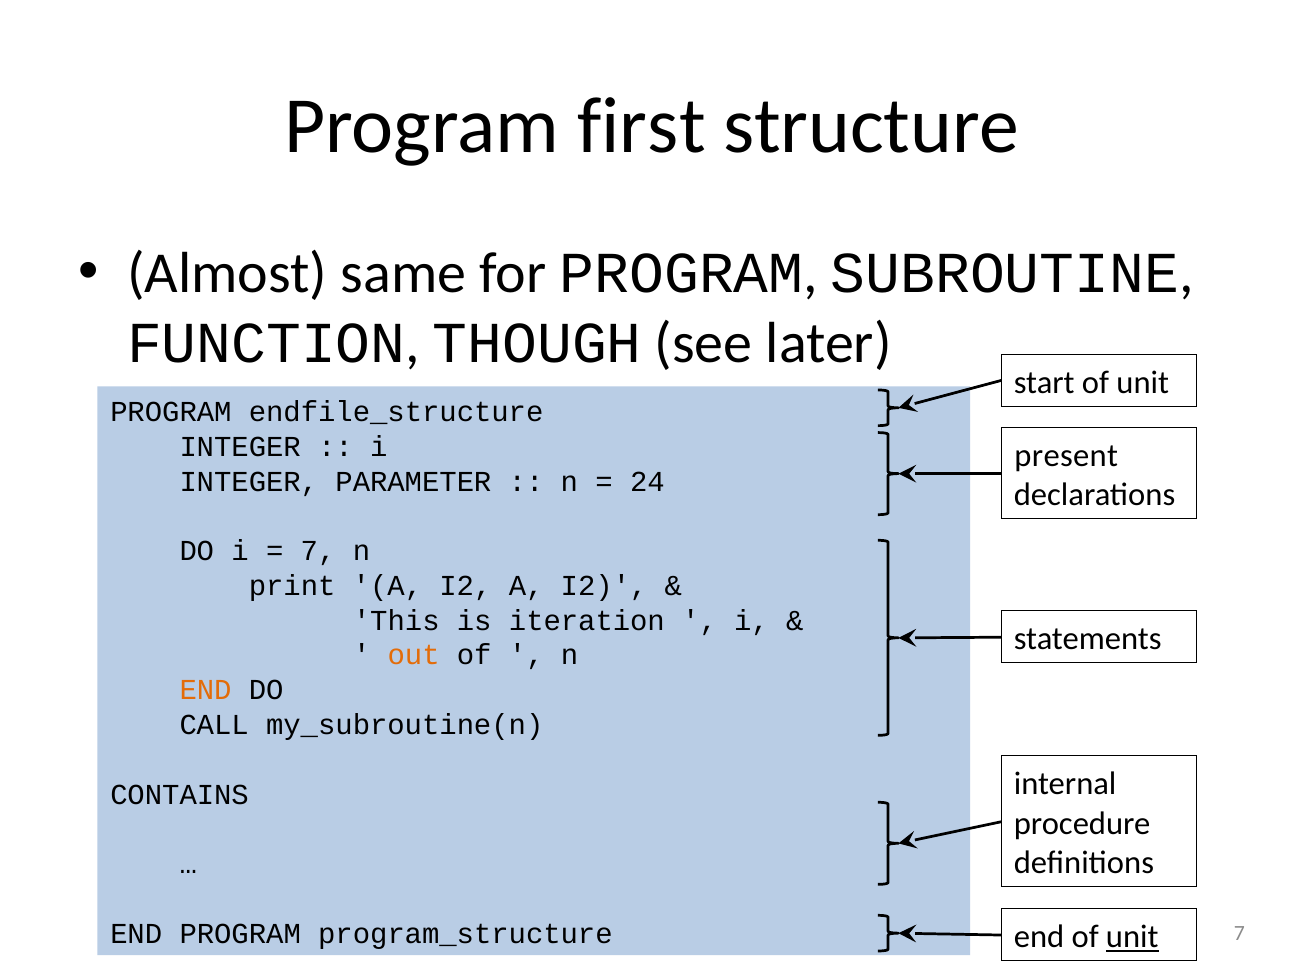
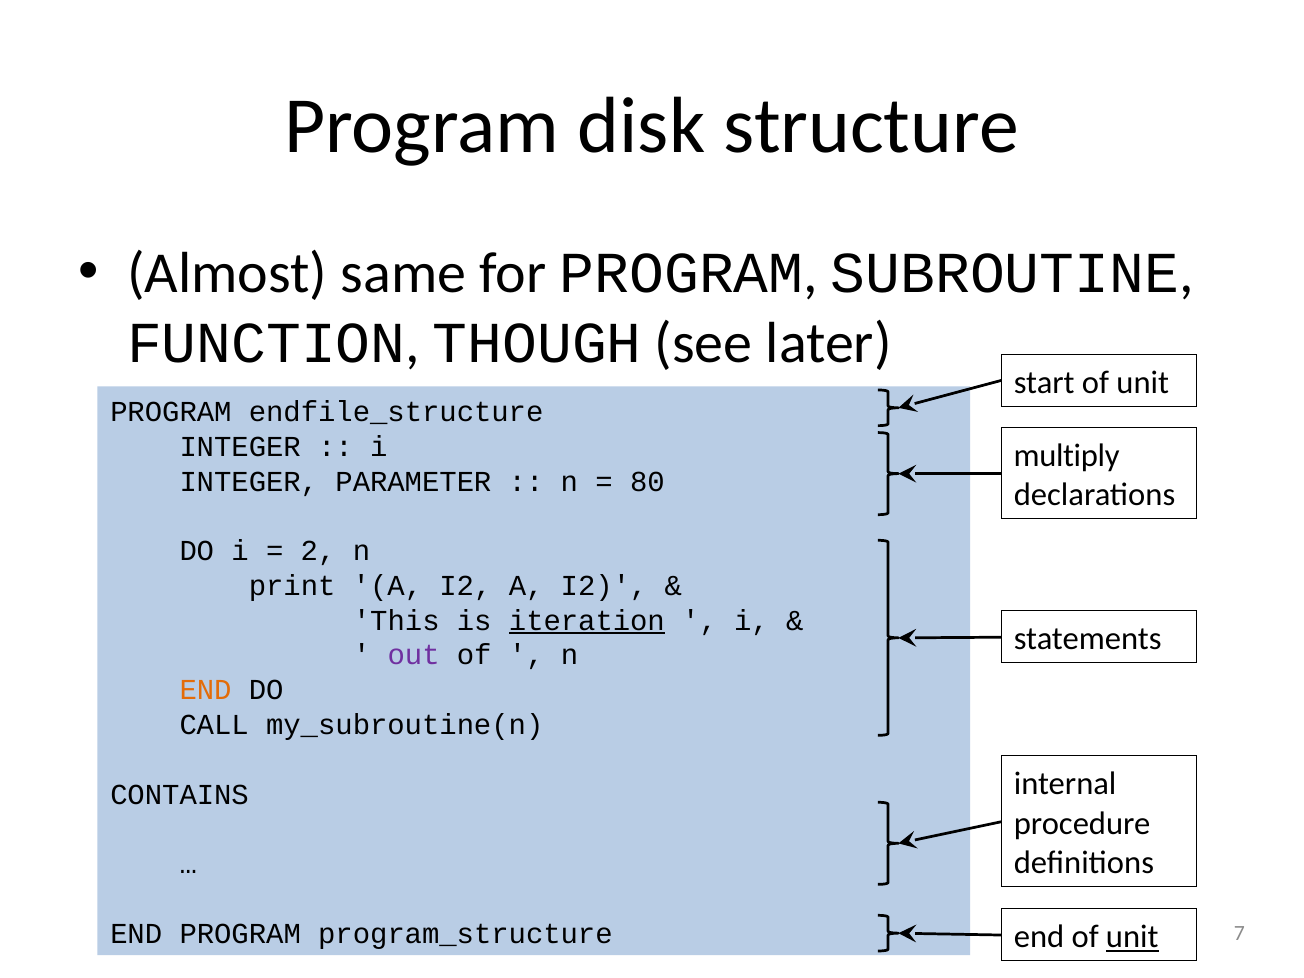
first: first -> disk
present: present -> multiply
24: 24 -> 80
7 at (318, 551): 7 -> 2
iteration underline: none -> present
out colour: orange -> purple
